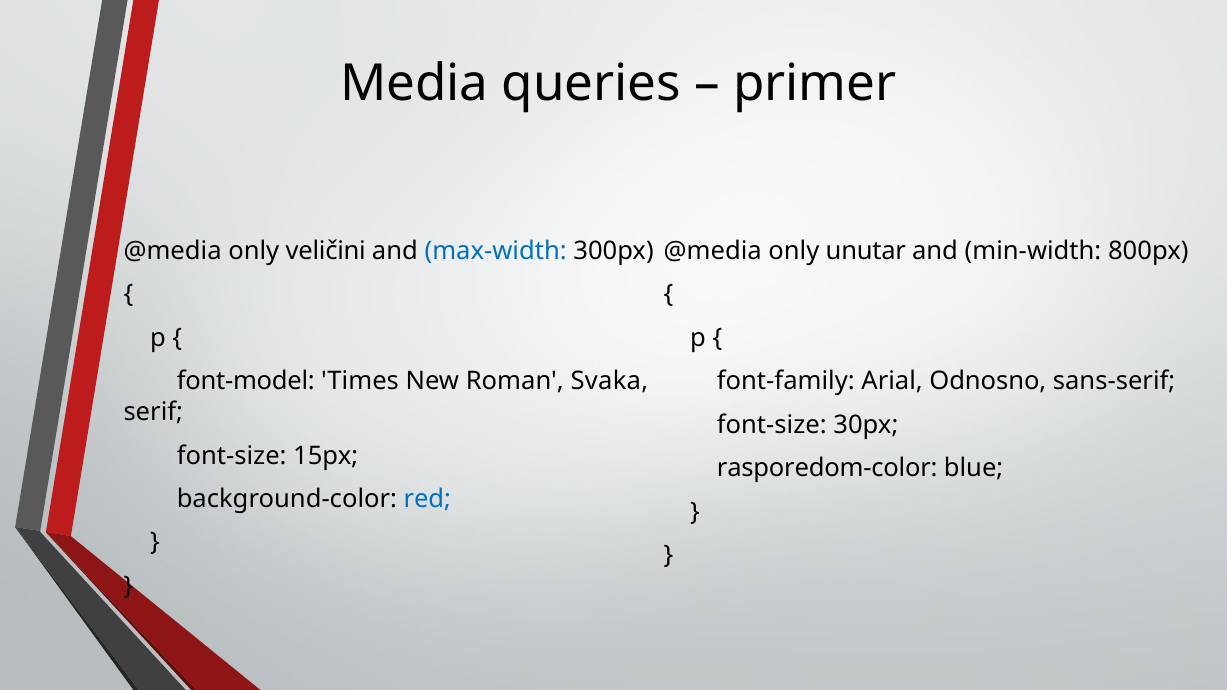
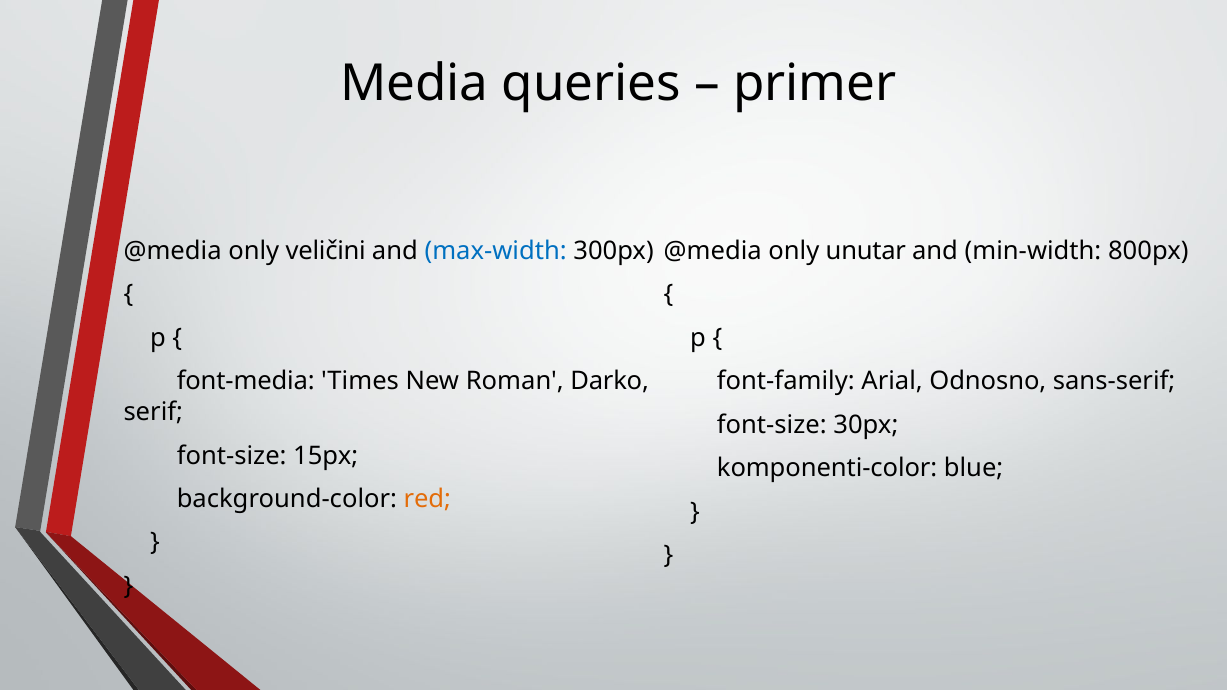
font-model: font-model -> font-media
Svaka: Svaka -> Darko
rasporedom-color: rasporedom-color -> komponenti-color
red colour: blue -> orange
